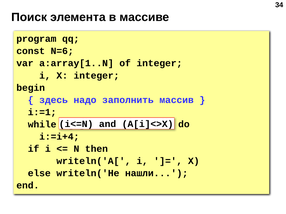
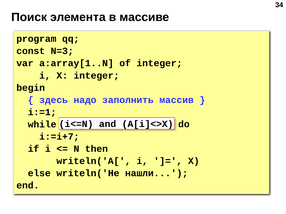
N=6: N=6 -> N=3
i:=i+4: i:=i+4 -> i:=i+7
